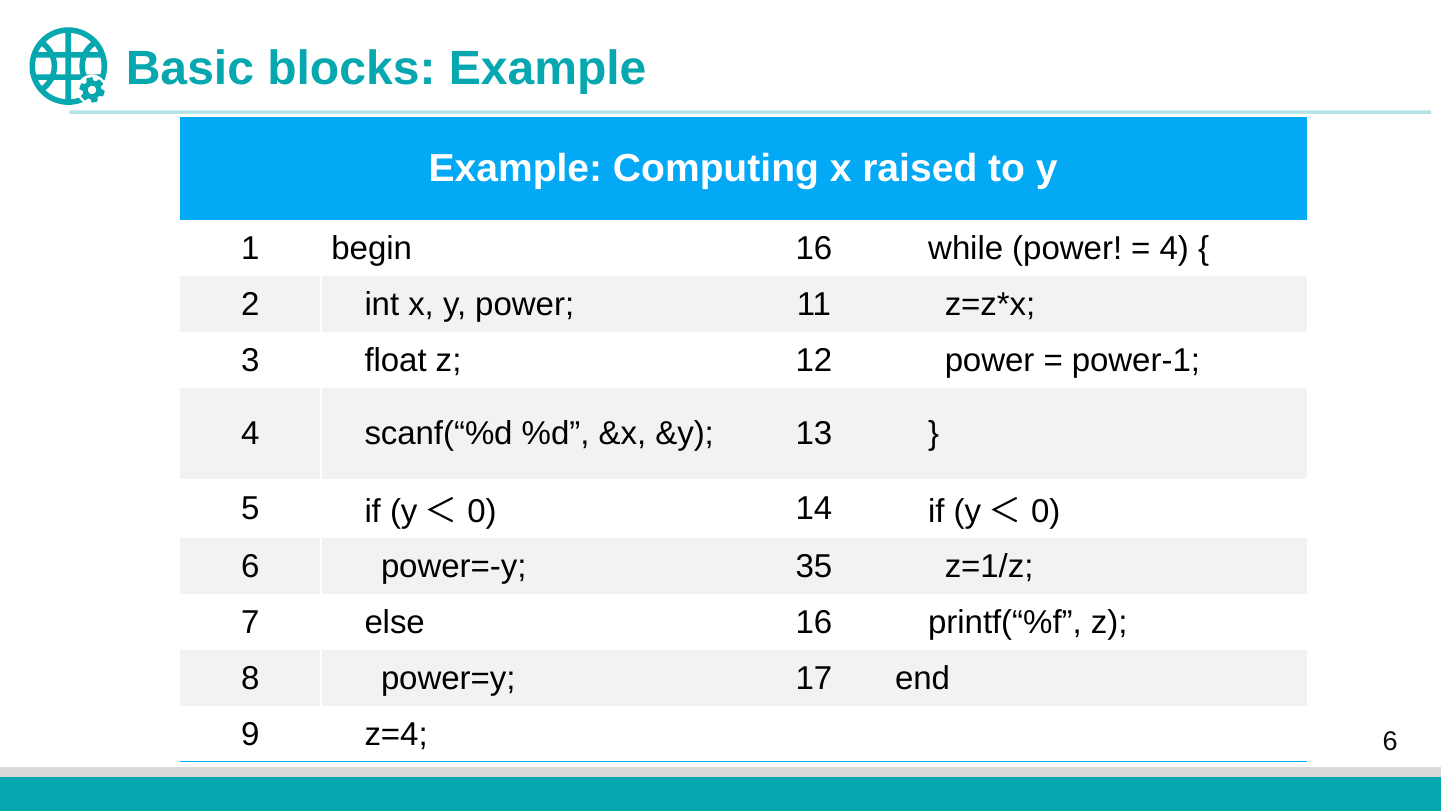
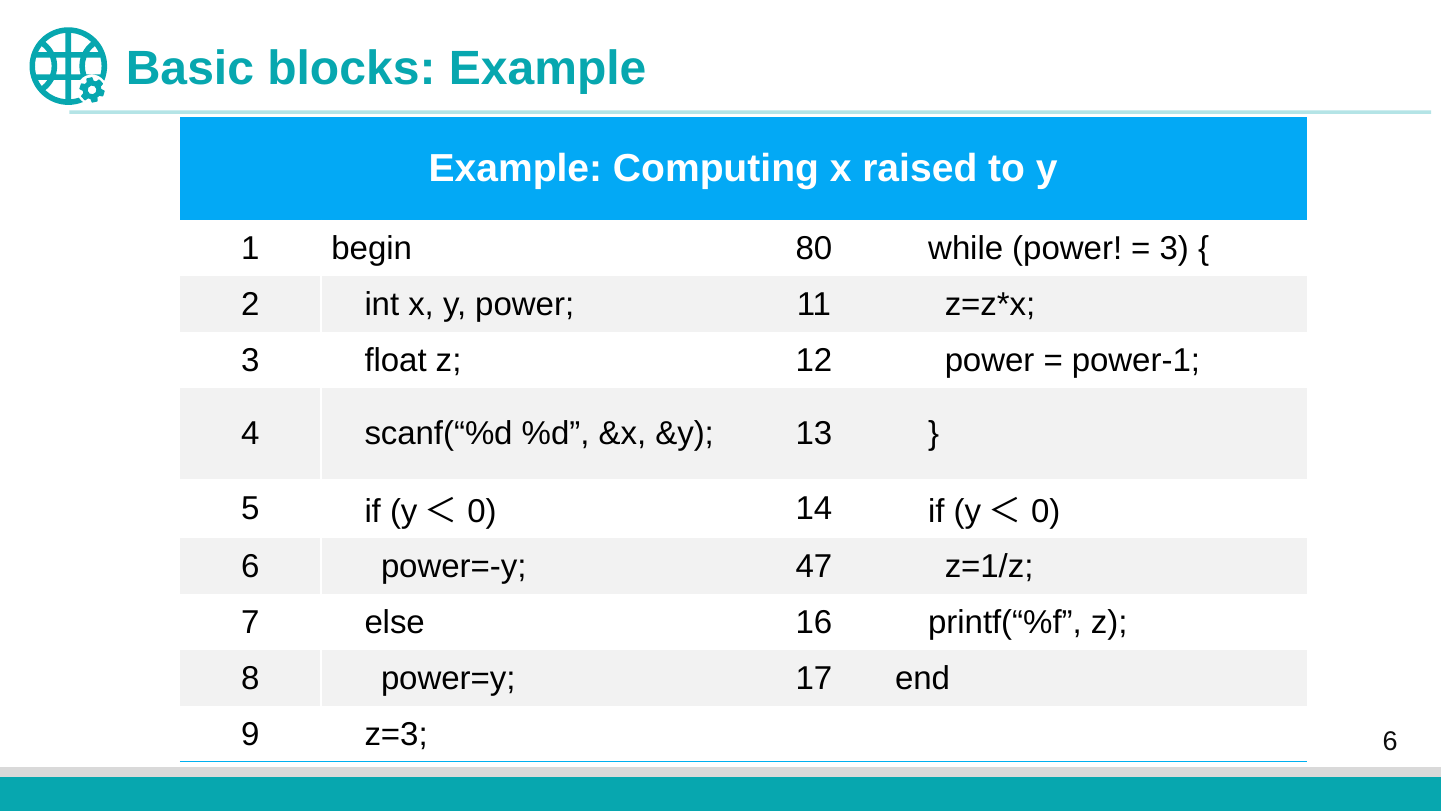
begin 16: 16 -> 80
4 at (1174, 248): 4 -> 3
35: 35 -> 47
z=4: z=4 -> z=3
